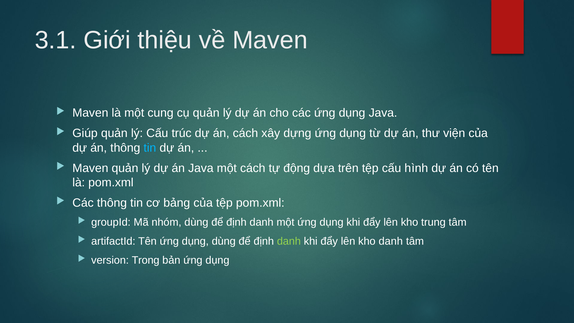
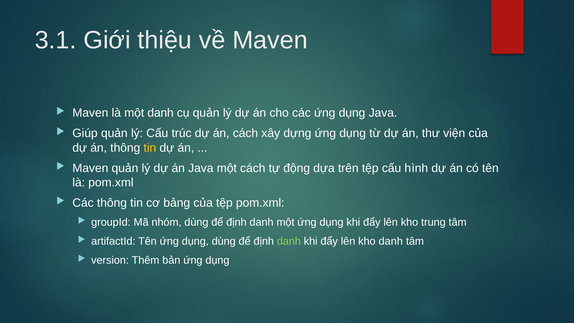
một cung: cung -> danh
tin at (150, 148) colour: light blue -> yellow
Trong: Trong -> Thêm
